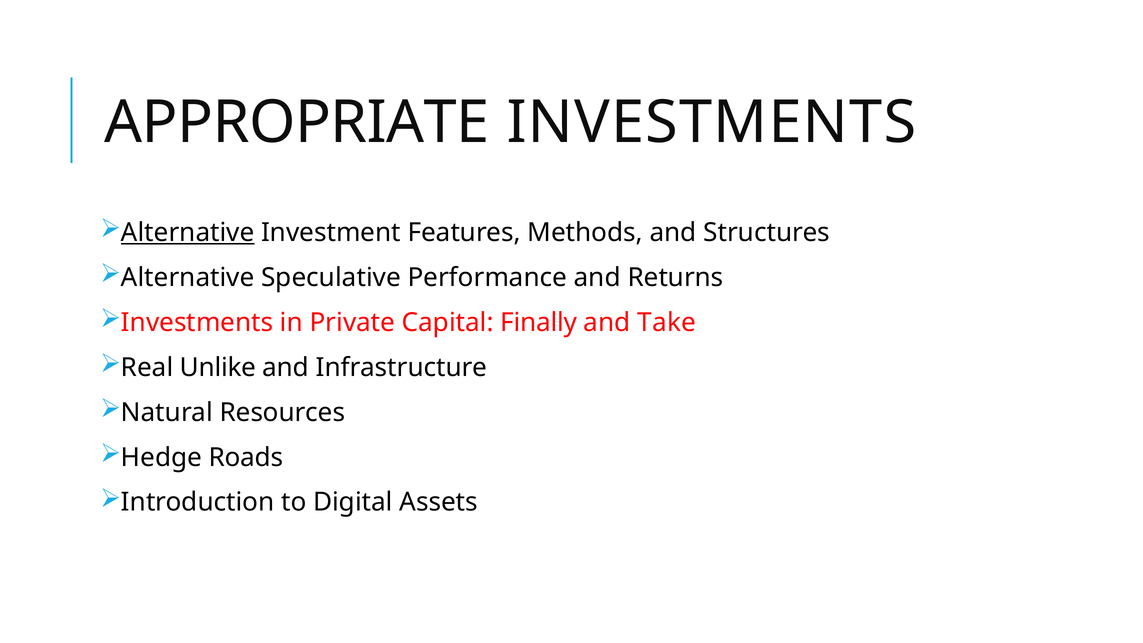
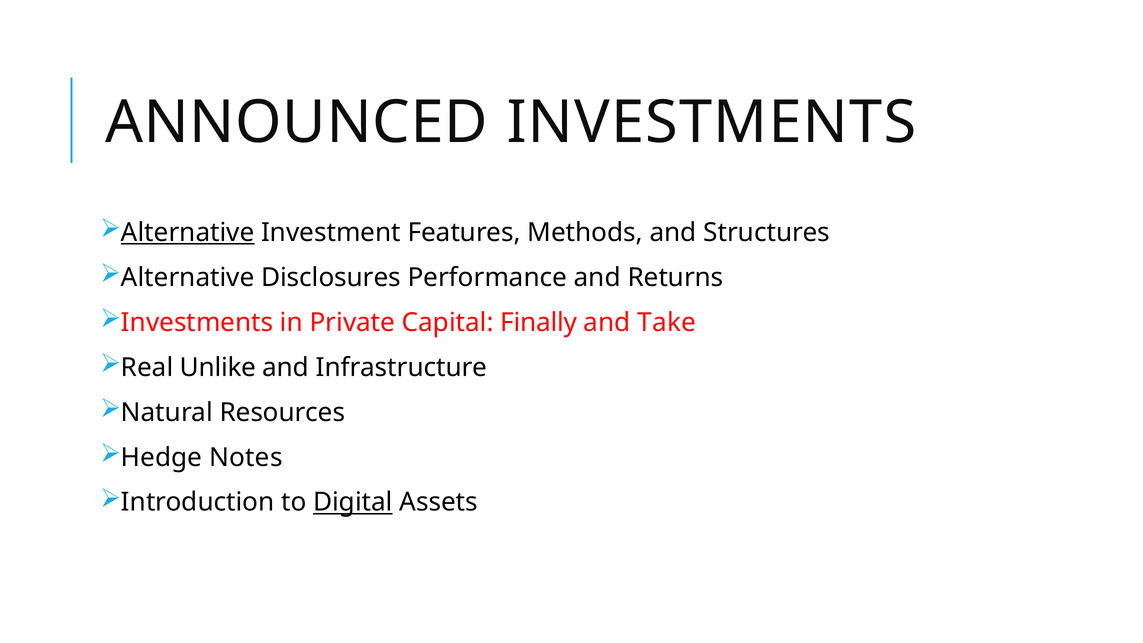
APPROPRIATE: APPROPRIATE -> ANNOUNCED
Speculative: Speculative -> Disclosures
Roads: Roads -> Notes
Digital underline: none -> present
